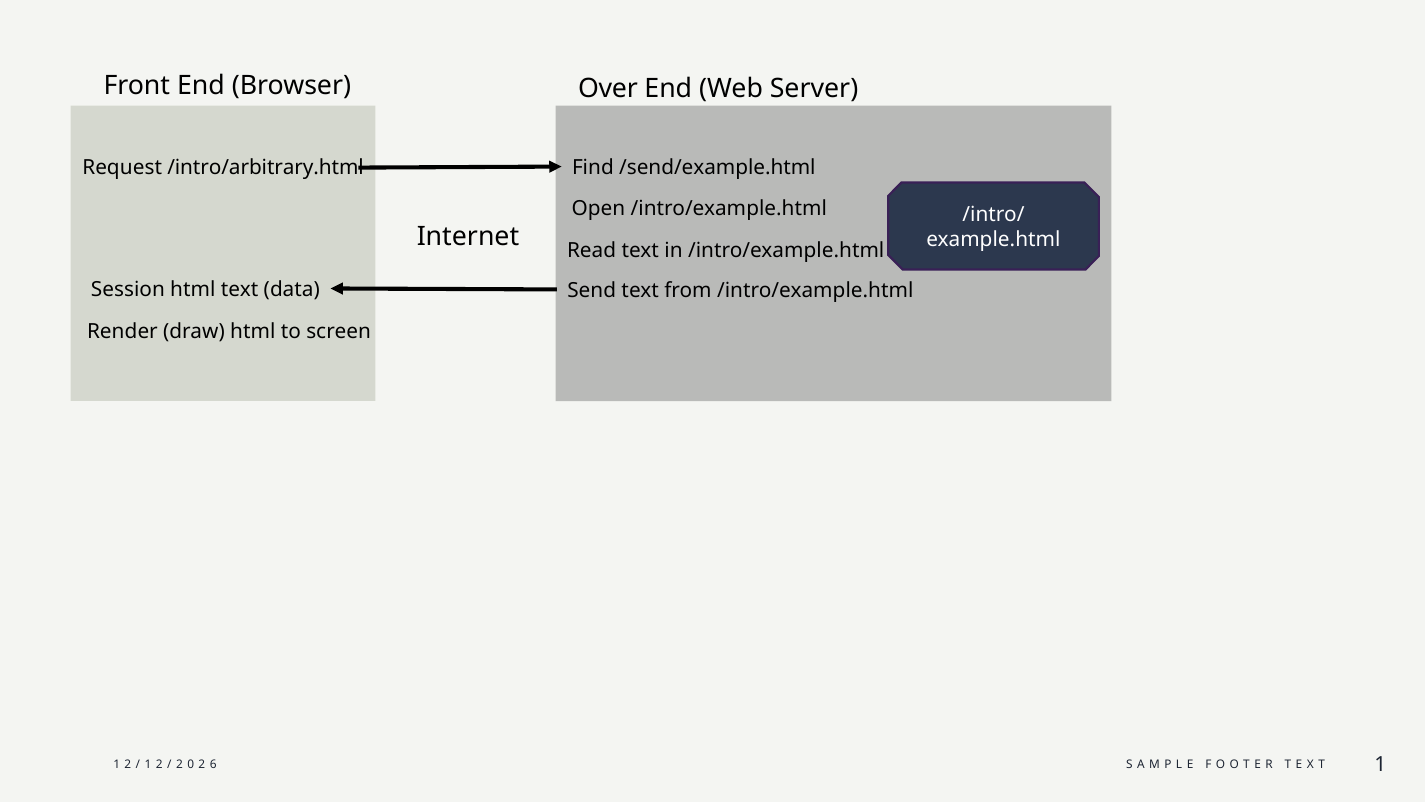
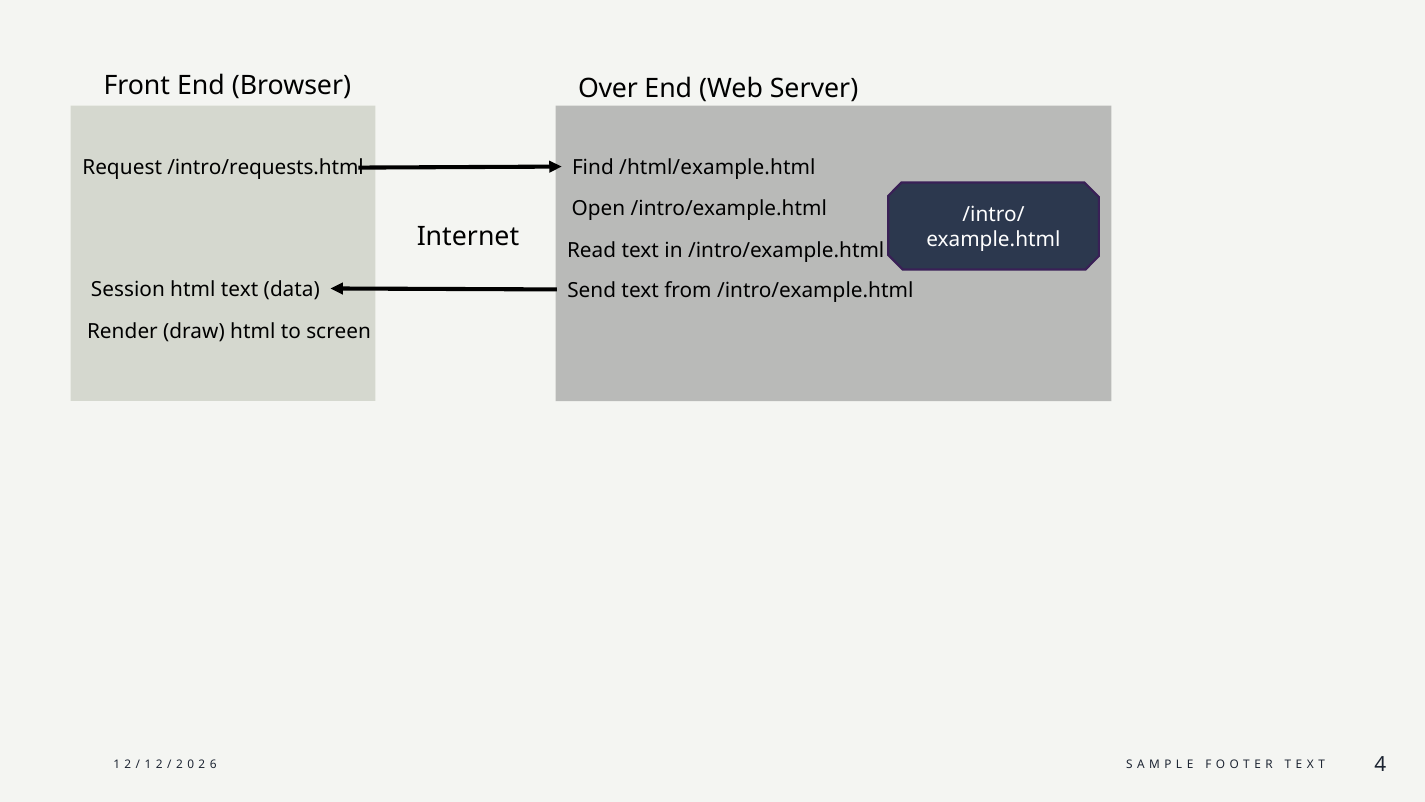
/intro/arbitrary.html: /intro/arbitrary.html -> /intro/requests.html
/send/example.html: /send/example.html -> /html/example.html
1 at (1380, 764): 1 -> 4
